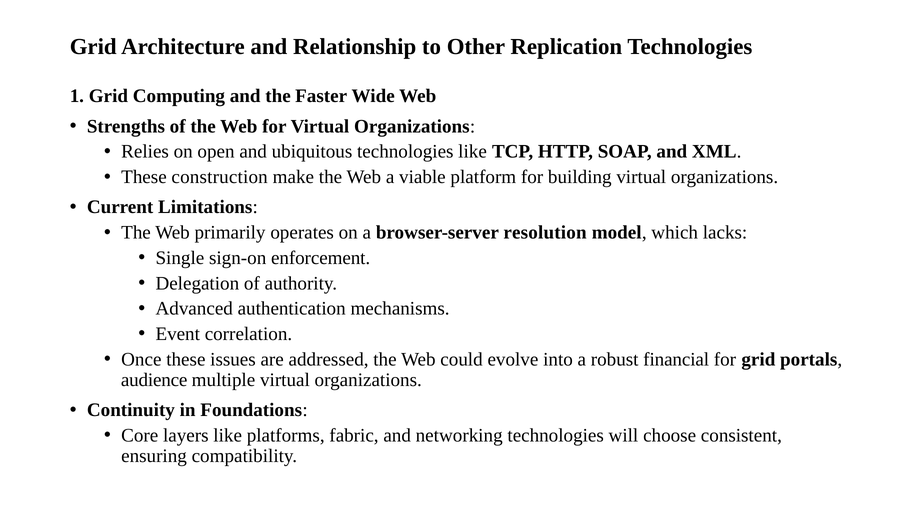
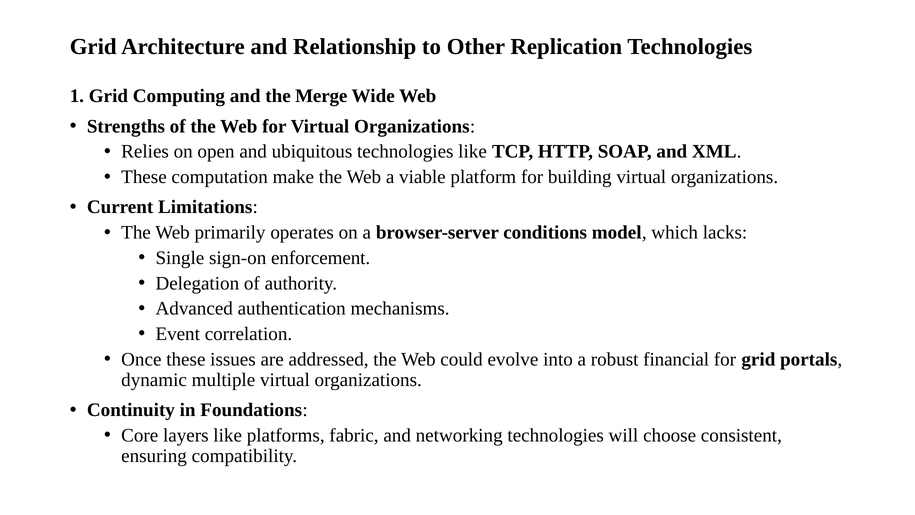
Faster: Faster -> Merge
construction: construction -> computation
resolution: resolution -> conditions
audience: audience -> dynamic
